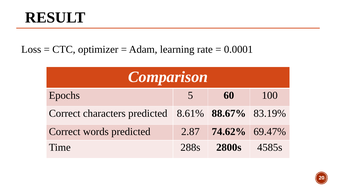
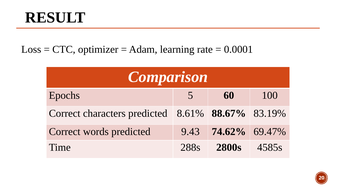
2.87: 2.87 -> 9.43
